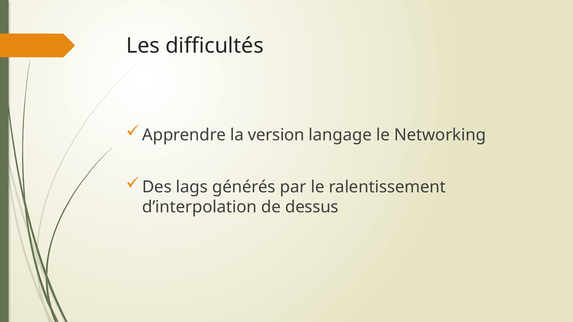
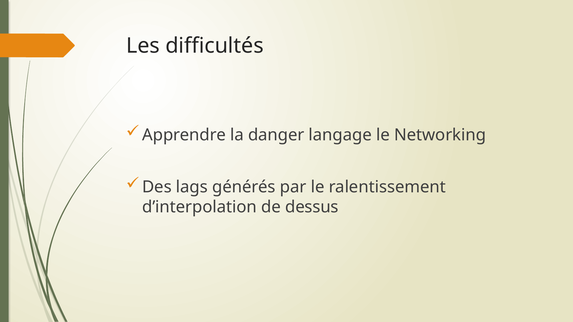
version: version -> danger
